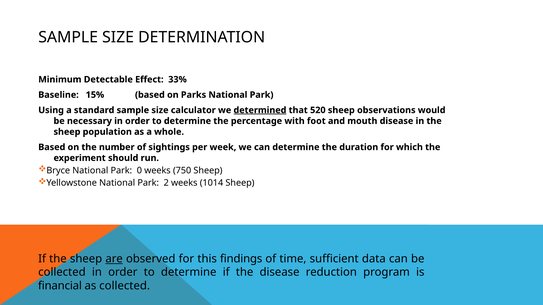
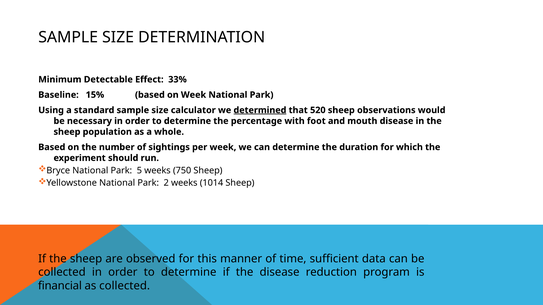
on Parks: Parks -> Week
0: 0 -> 5
are underline: present -> none
findings: findings -> manner
